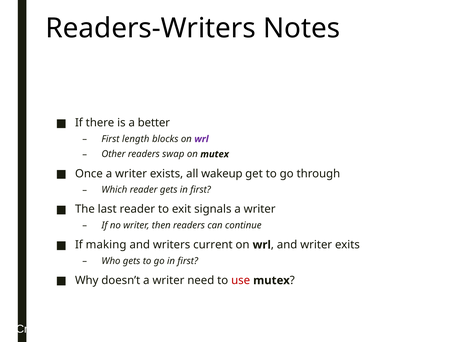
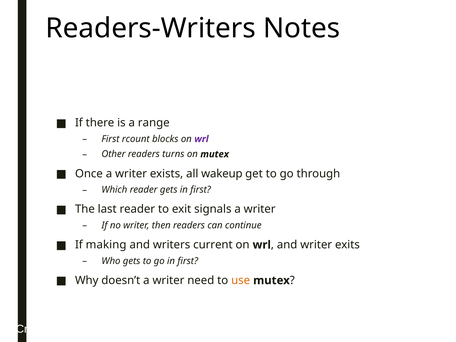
better: better -> range
length: length -> rcount
swap: swap -> turns
use colour: red -> orange
